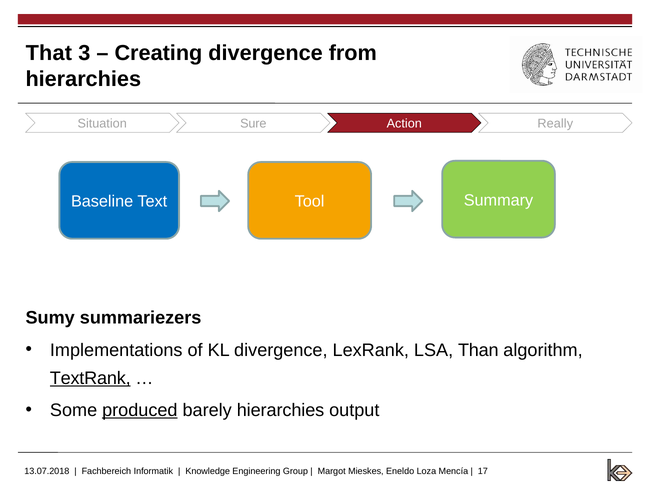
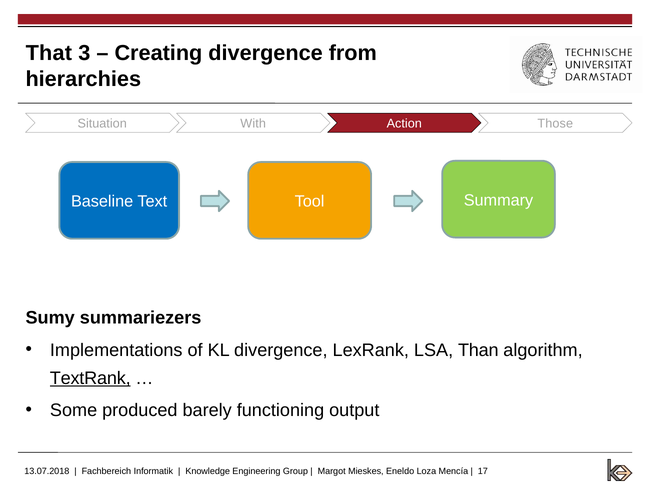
Sure: Sure -> With
Really: Really -> Those
produced underline: present -> none
barely hierarchies: hierarchies -> functioning
